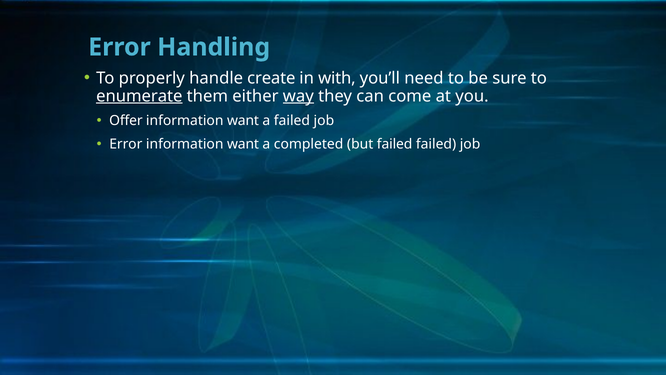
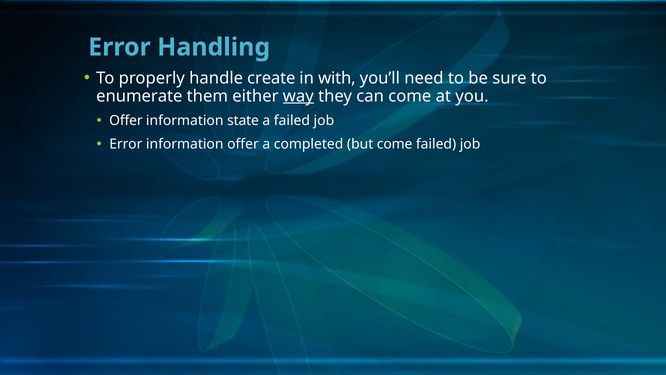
enumerate underline: present -> none
want at (243, 121): want -> state
Error information want: want -> offer
but failed: failed -> come
